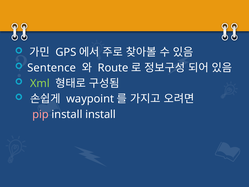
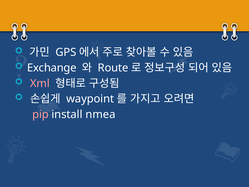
Sentence: Sentence -> Exchange
Xml colour: light green -> pink
install install: install -> nmea
